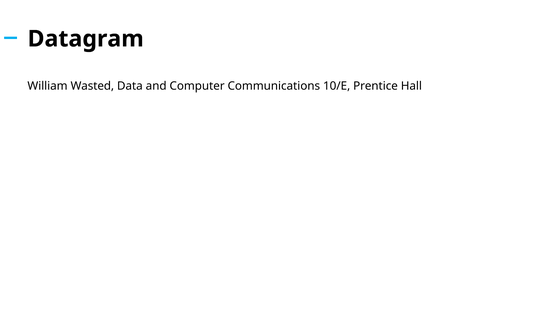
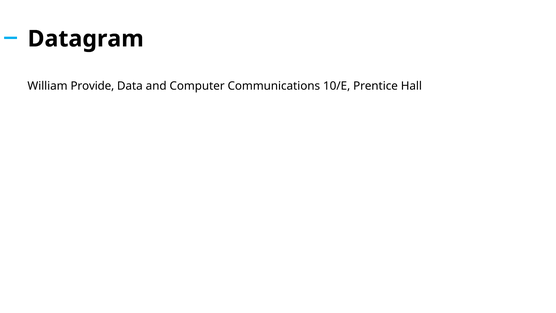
Wasted: Wasted -> Provide
